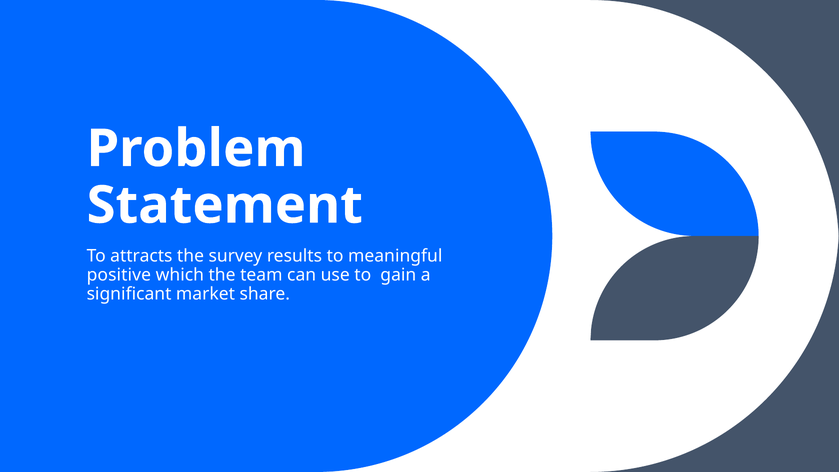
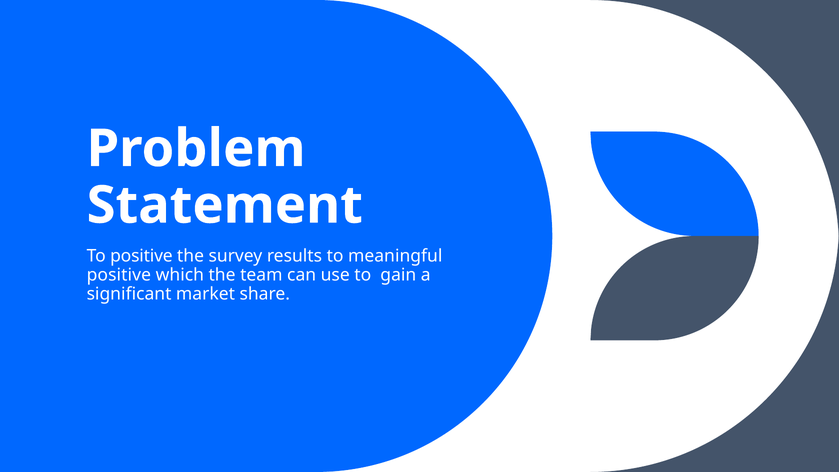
To attracts: attracts -> positive
